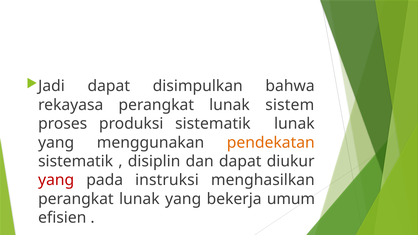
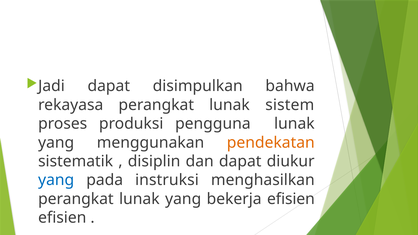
produksi sistematik: sistematik -> pengguna
yang at (56, 180) colour: red -> blue
bekerja umum: umum -> efisien
